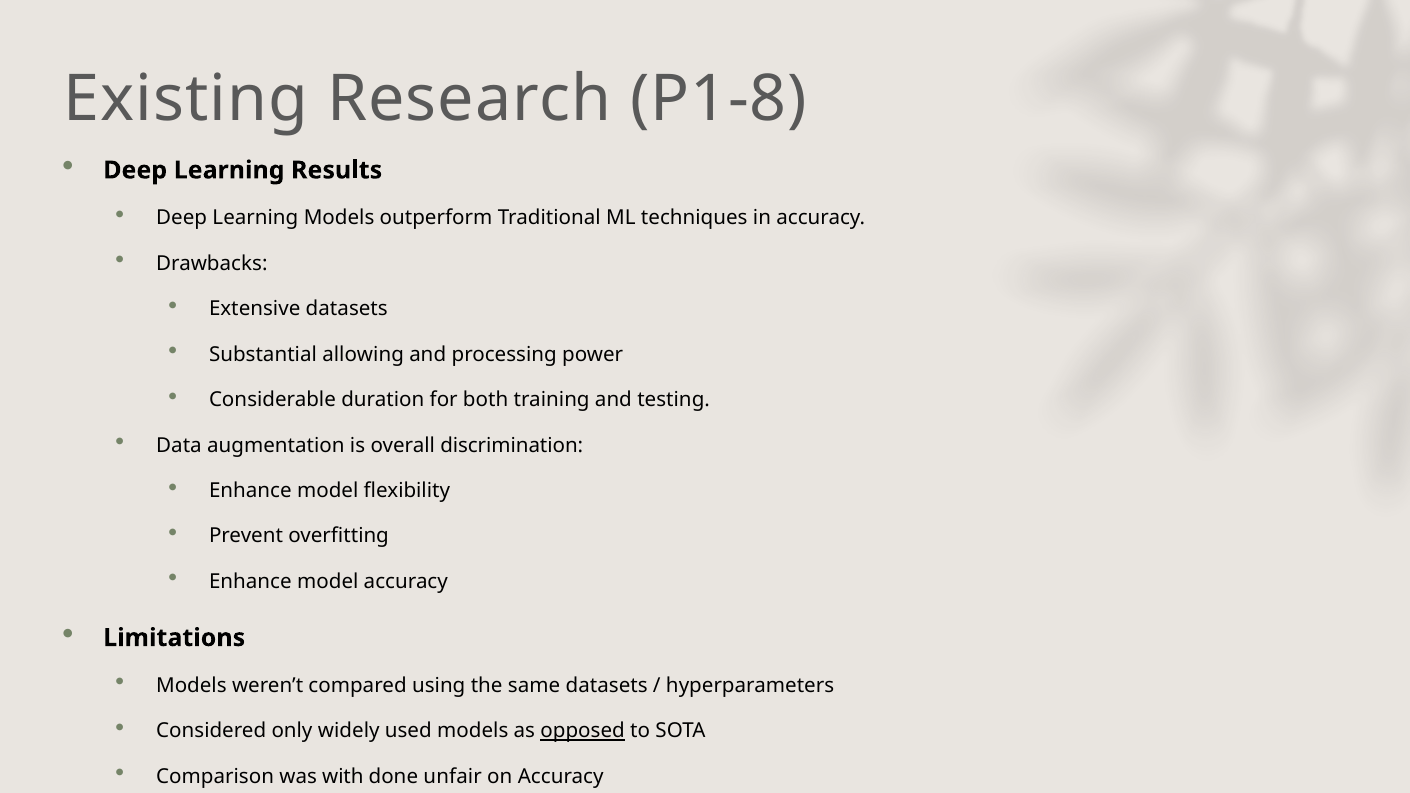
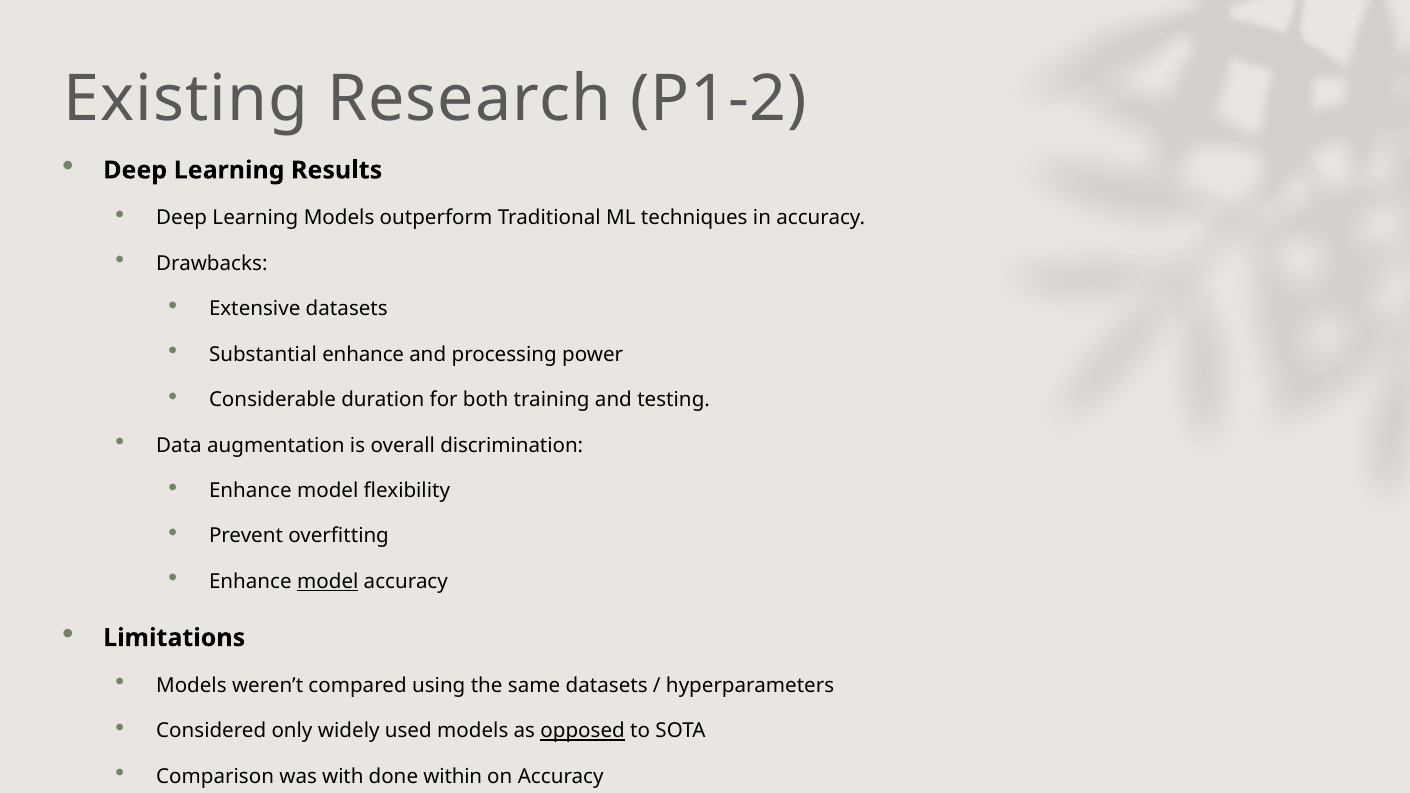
P1-8: P1-8 -> P1-2
Substantial allowing: allowing -> enhance
model at (328, 582) underline: none -> present
unfair: unfair -> within
